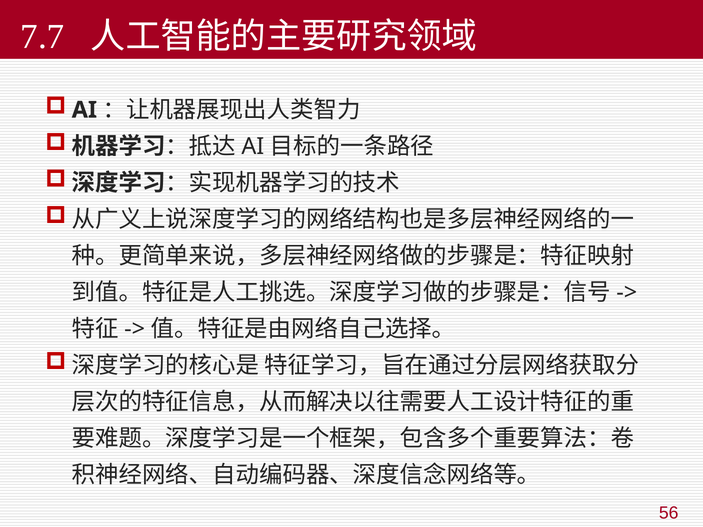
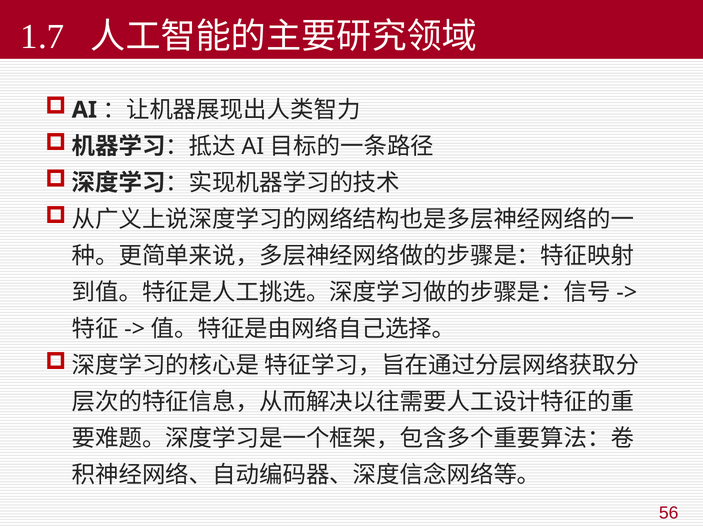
7.7: 7.7 -> 1.7
